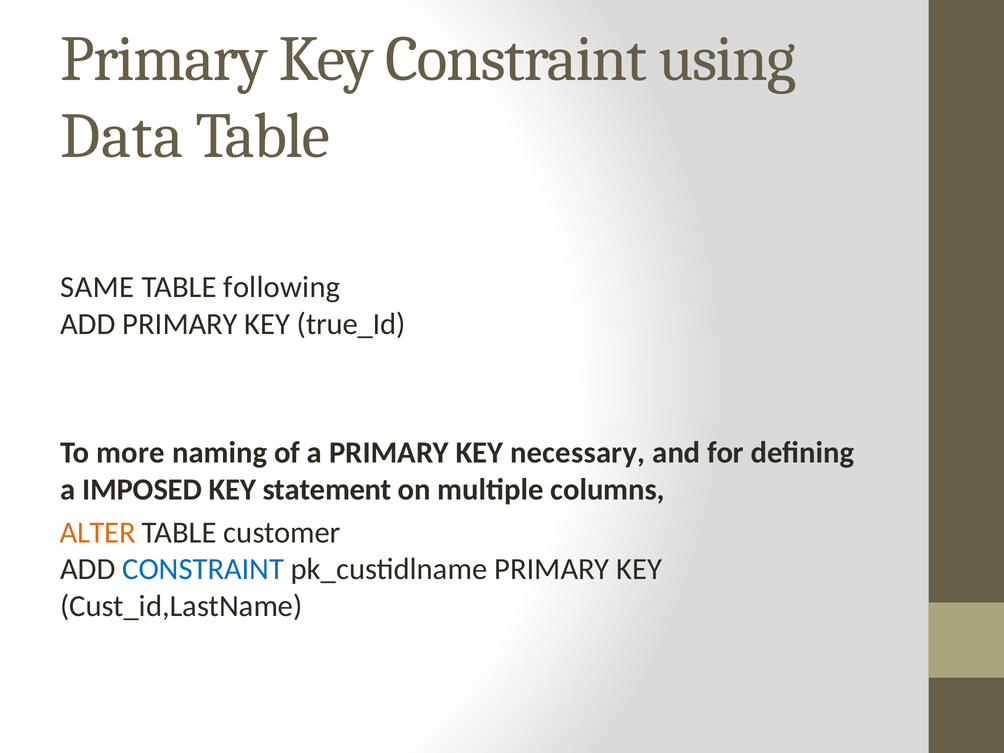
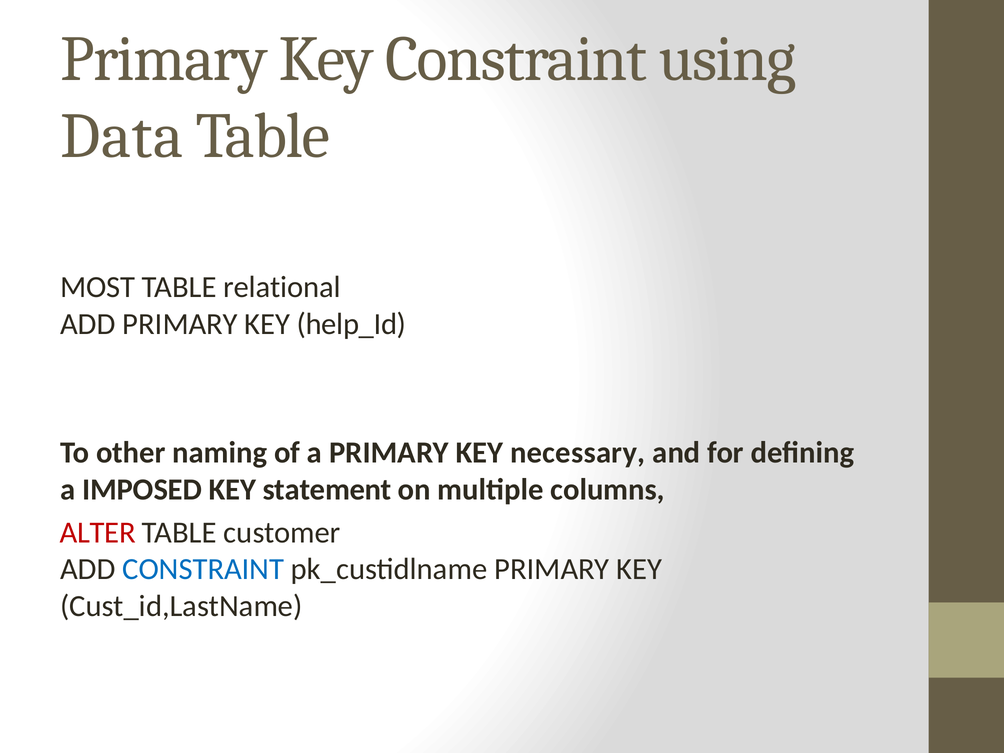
SAME: SAME -> MOST
following: following -> relational
true_Id: true_Id -> help_Id
more: more -> other
ALTER colour: orange -> red
